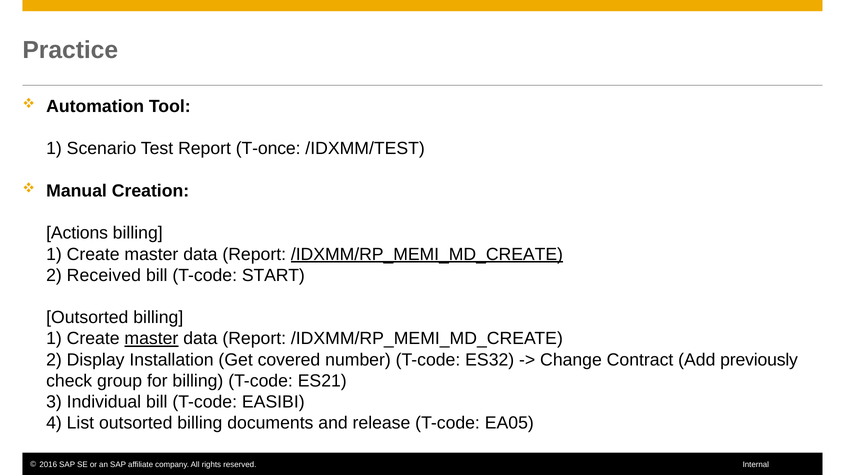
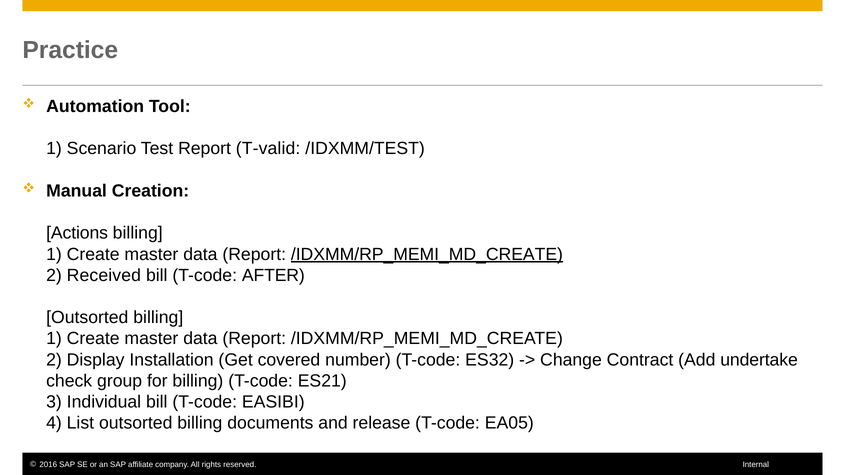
T-once: T-once -> T-valid
START: START -> AFTER
master at (151, 339) underline: present -> none
previously: previously -> undertake
